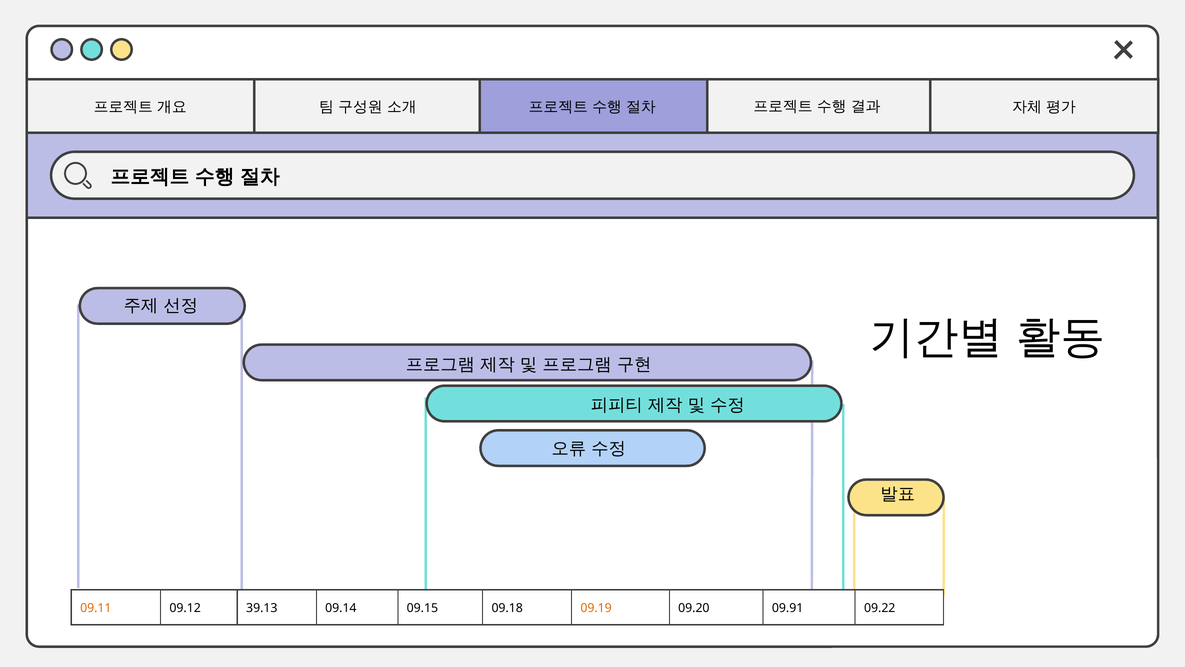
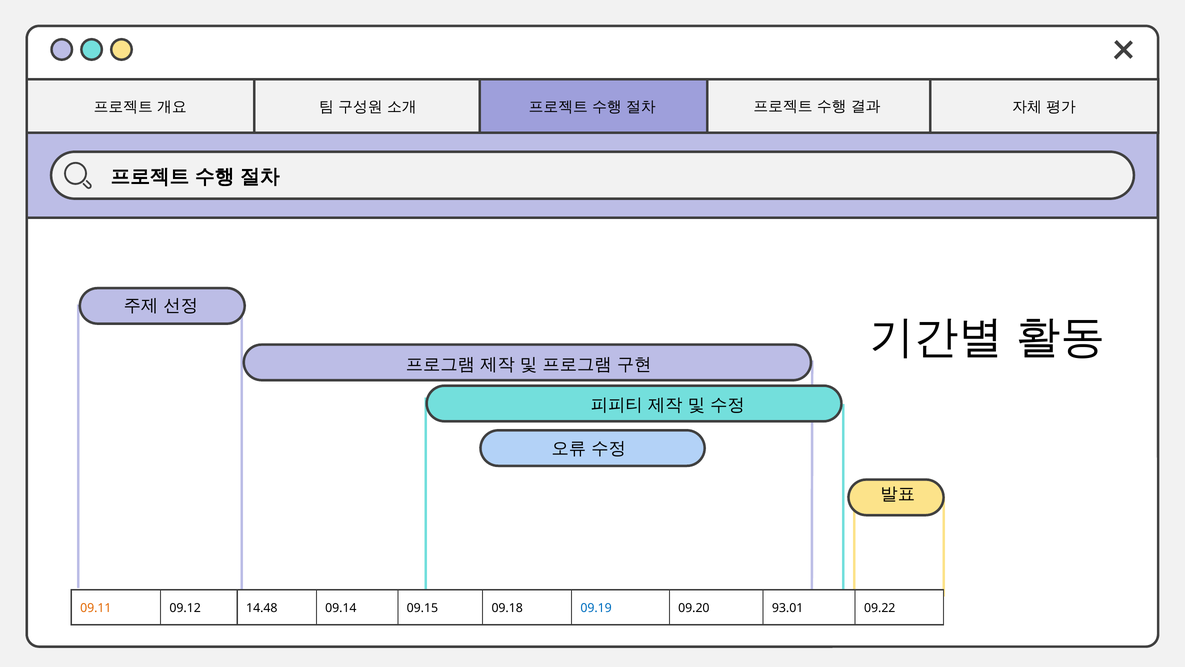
39.13: 39.13 -> 14.48
09.19 colour: orange -> blue
09.91: 09.91 -> 93.01
